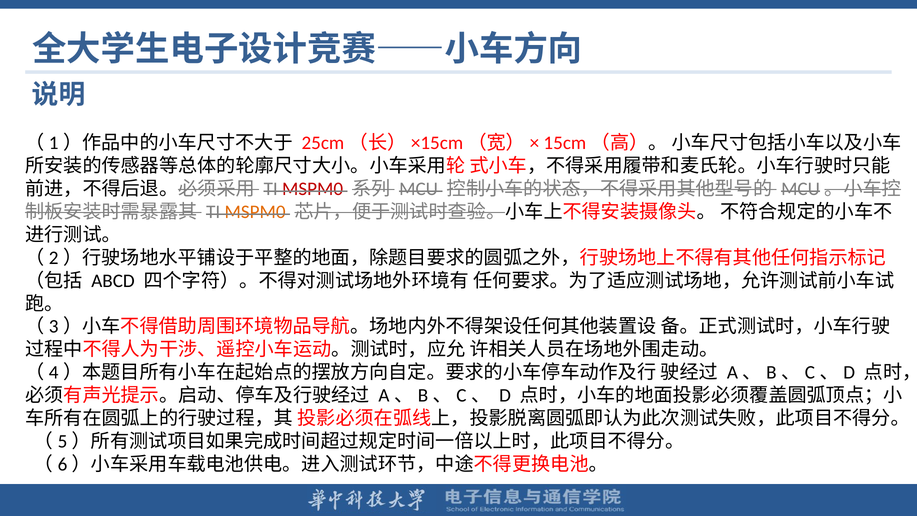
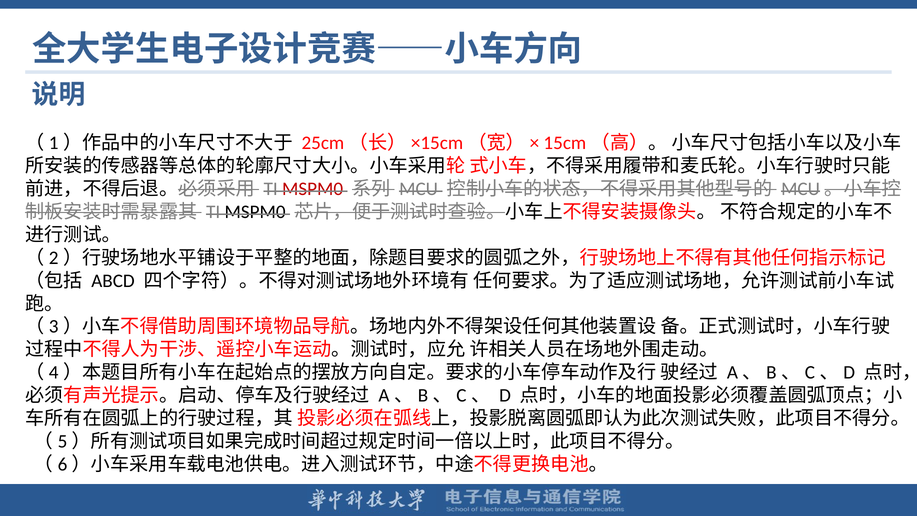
MSPM0 at (255, 212) colour: orange -> black
